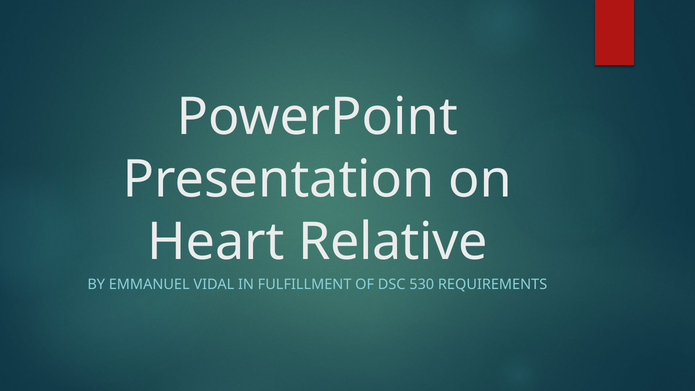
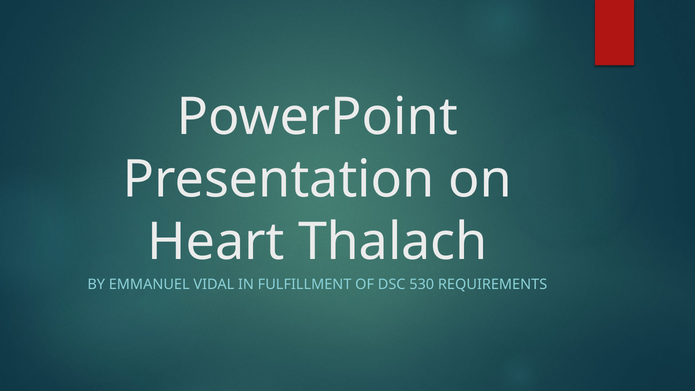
Relative: Relative -> Thalach
